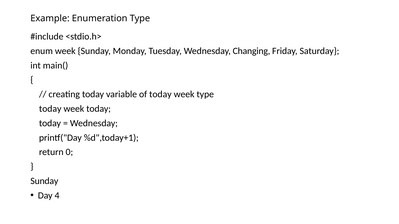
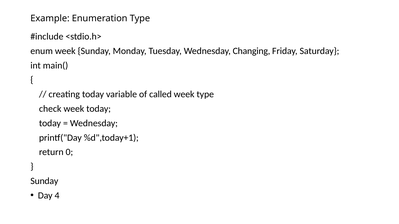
of today: today -> called
today at (50, 109): today -> check
